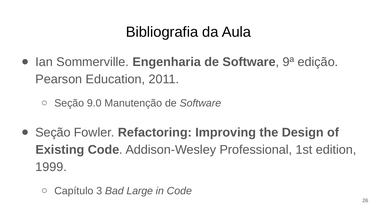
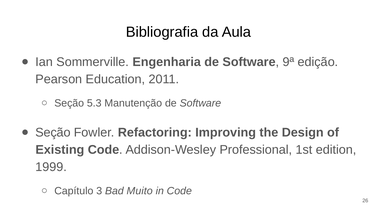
9.0: 9.0 -> 5.3
Large: Large -> Muito
